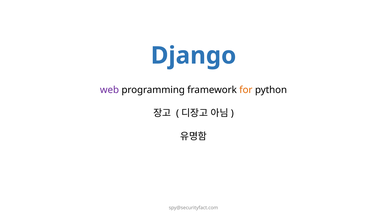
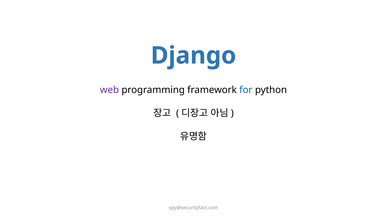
for colour: orange -> blue
